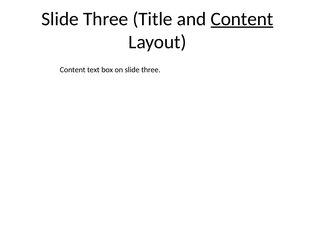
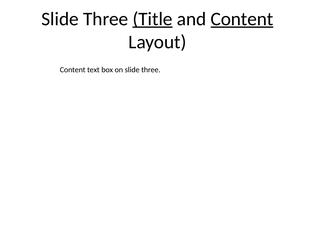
Title underline: none -> present
